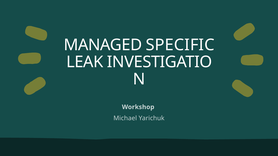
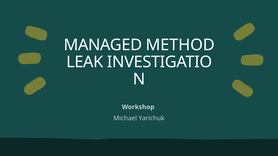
SPECIFIC: SPECIFIC -> METHOD
